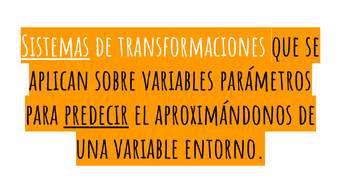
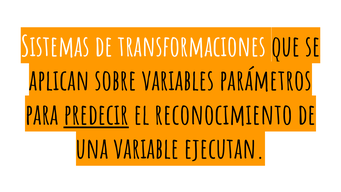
Sistemas underline: present -> none
aproximándonos: aproximándonos -> reconocimiento
entorno: entorno -> ejecutan
